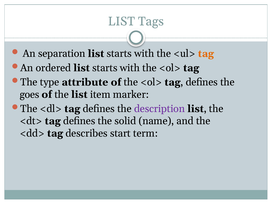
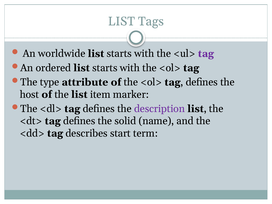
separation: separation -> worldwide
tag at (206, 54) colour: orange -> purple
goes: goes -> host
